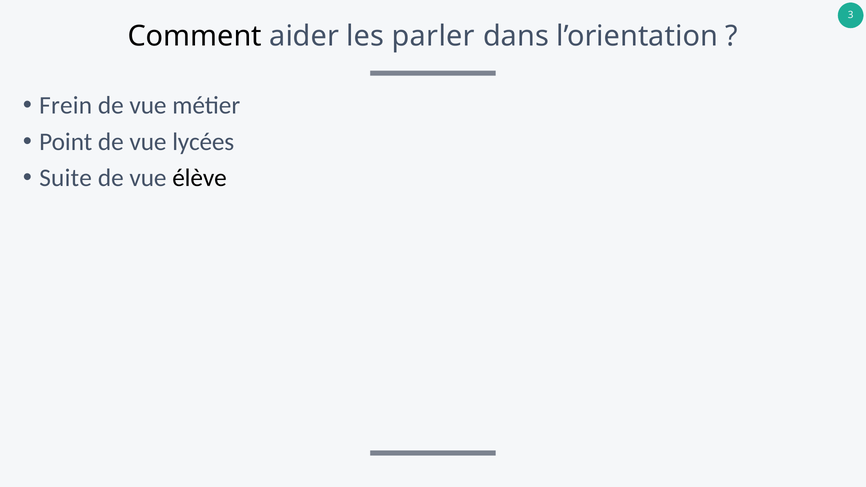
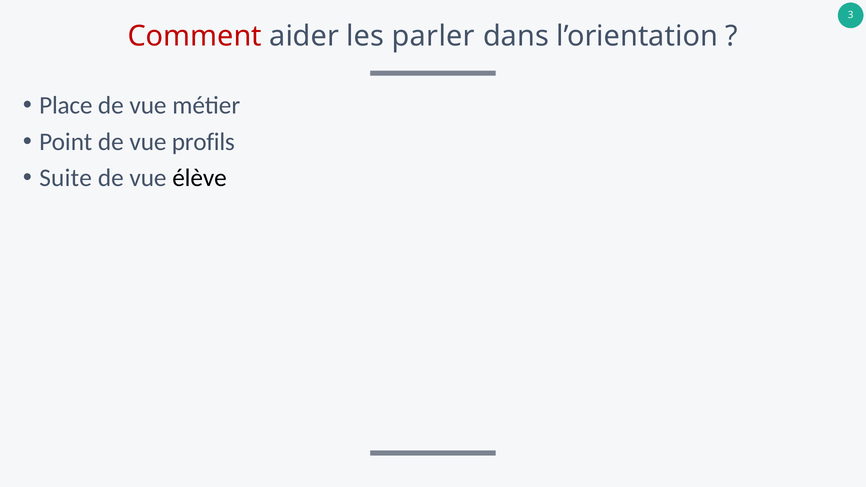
Comment colour: black -> red
Frein: Frein -> Place
lycées: lycées -> profils
